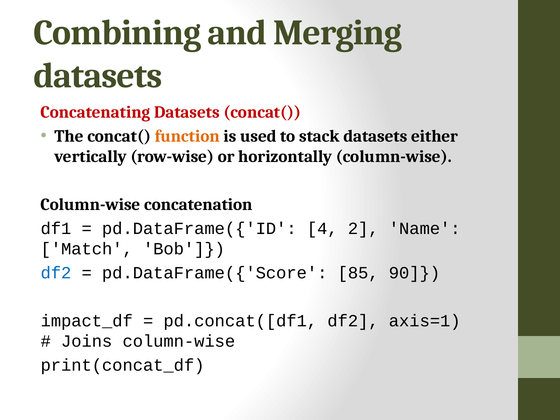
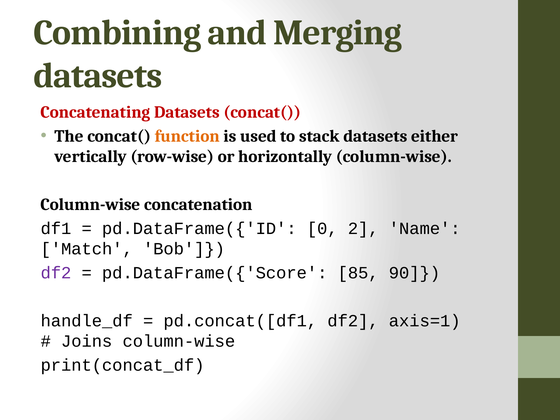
4: 4 -> 0
df2 at (56, 273) colour: blue -> purple
impact_df: impact_df -> handle_df
